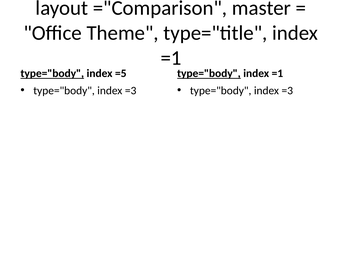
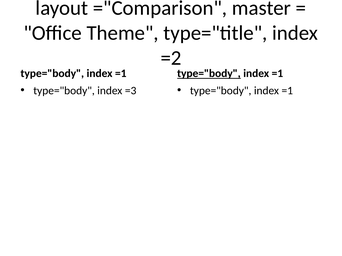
=1 at (171, 58): =1 -> =2
type="body at (52, 74) underline: present -> none
=5 at (121, 74): =5 -> =1
=3 at (287, 91): =3 -> =1
